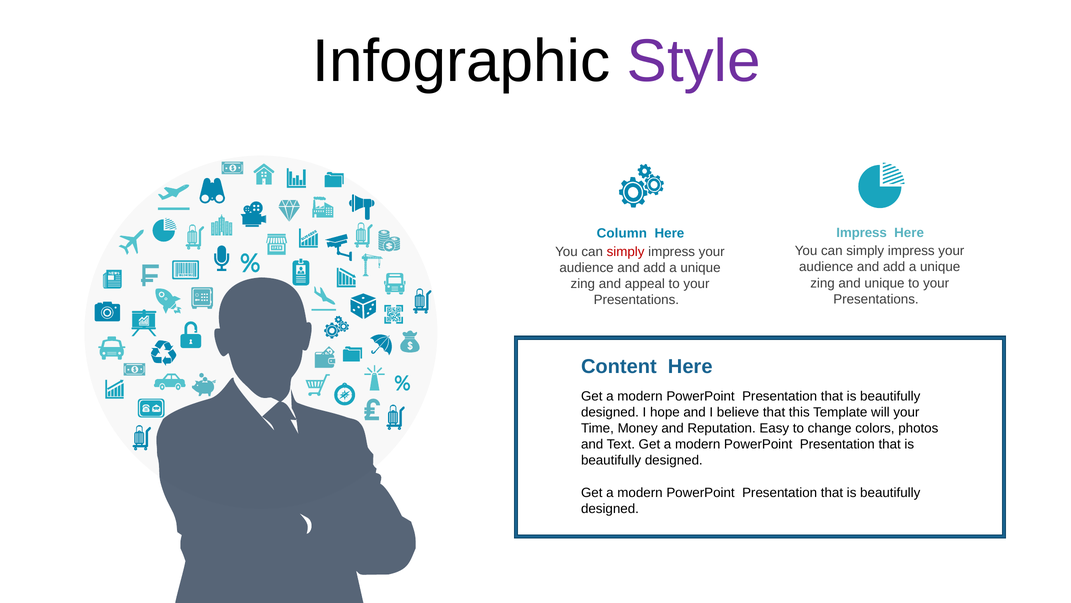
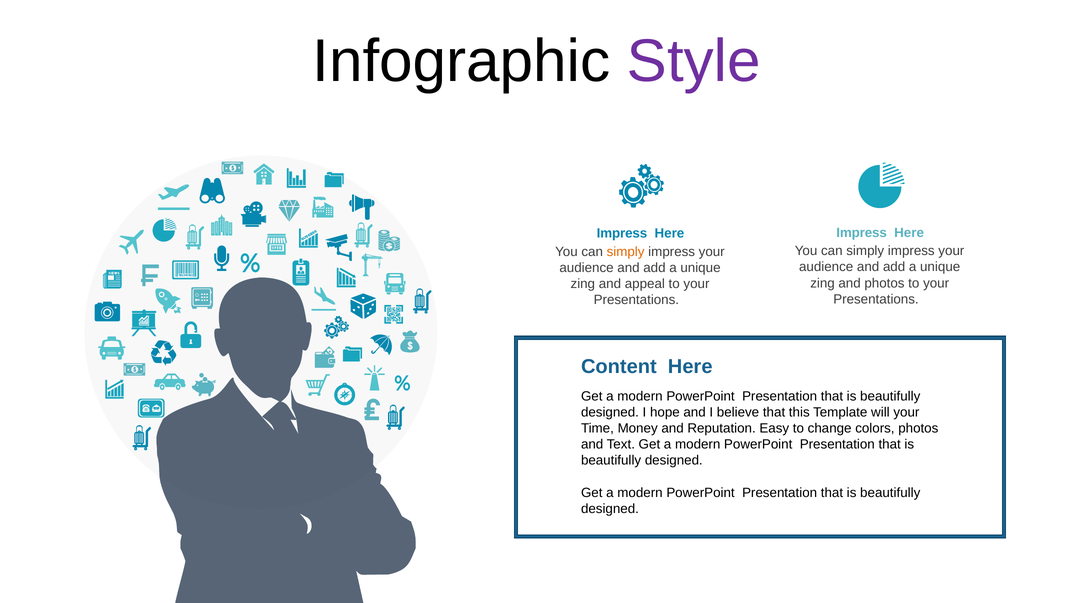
Column at (622, 233): Column -> Impress
simply at (626, 252) colour: red -> orange
and unique: unique -> photos
